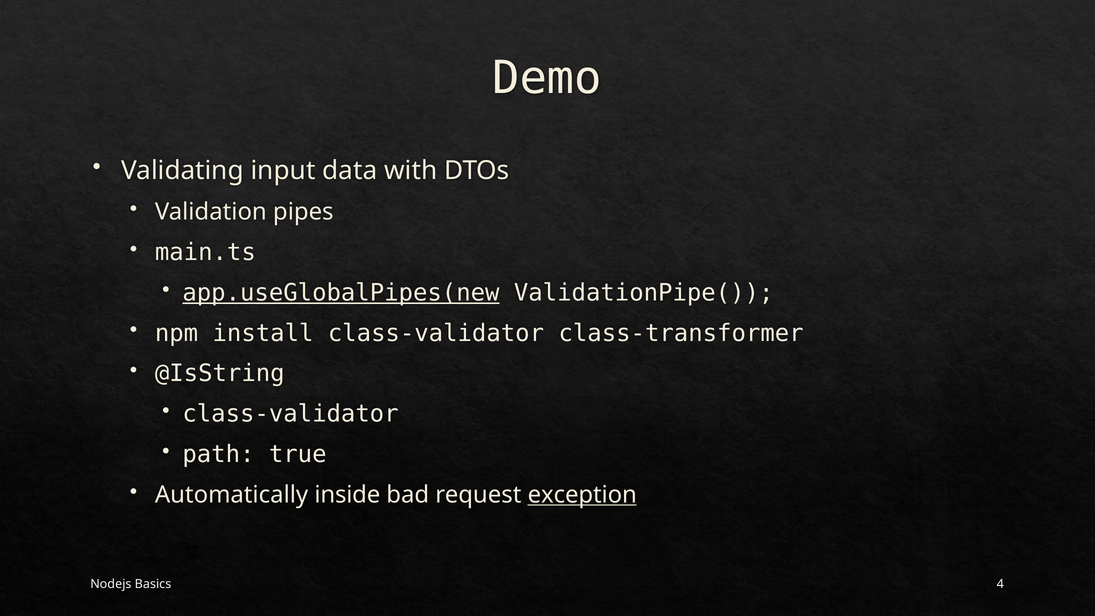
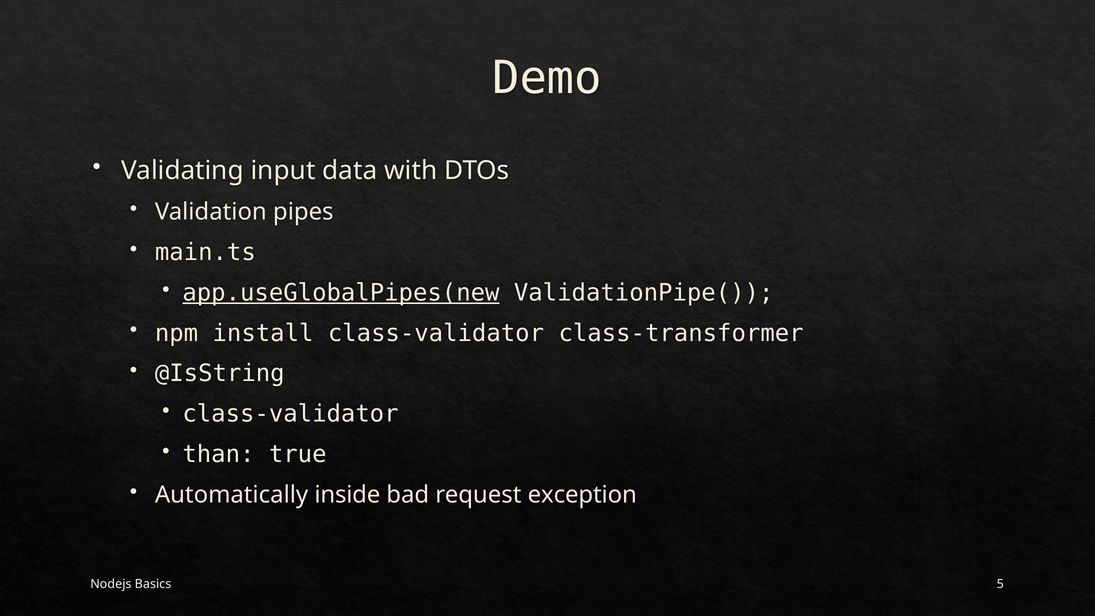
path: path -> than
exception underline: present -> none
4: 4 -> 5
